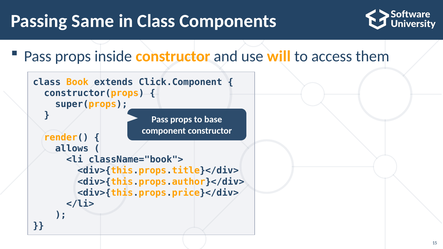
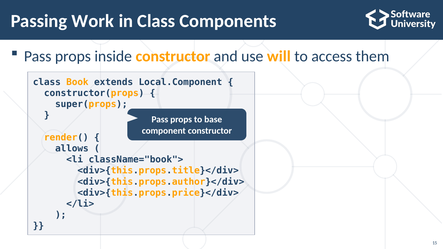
Same: Same -> Work
Click.Component: Click.Component -> Local.Component
